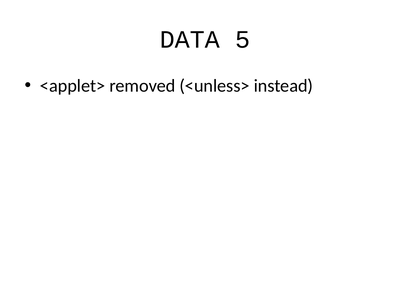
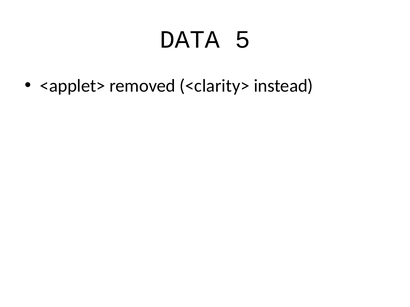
<unless>: <unless> -> <clarity>
